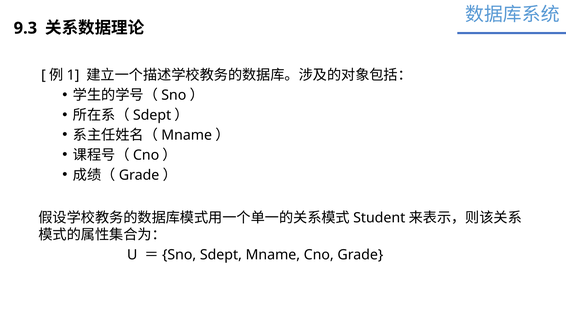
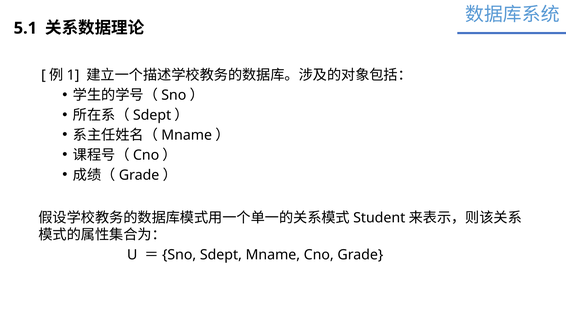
9.3: 9.3 -> 5.1
